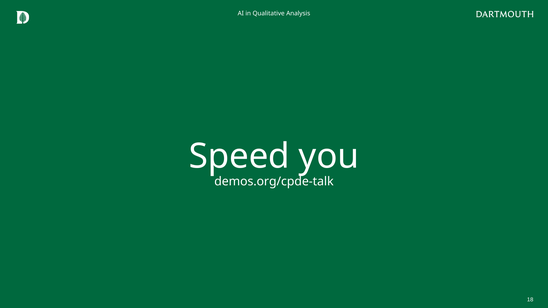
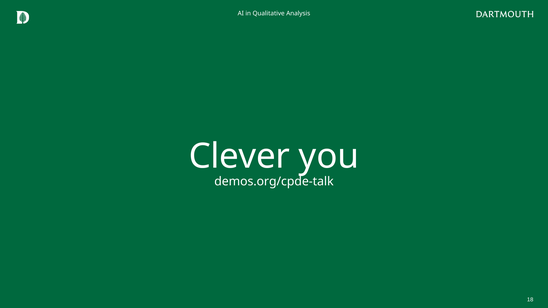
Speed: Speed -> Clever
